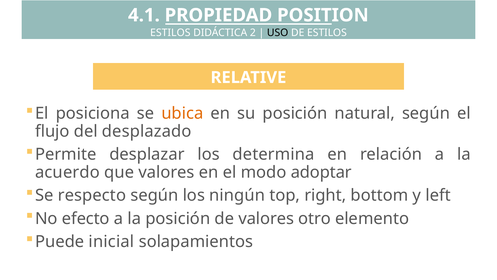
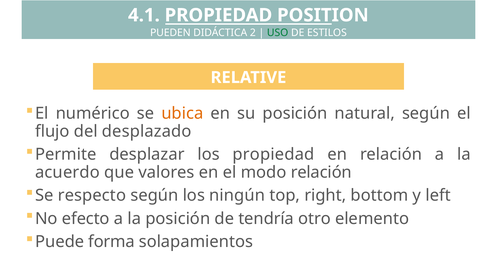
ESTILOS at (170, 33): ESTILOS -> PUEDEN
USO colour: black -> green
posiciona: posiciona -> numérico
los determina: determina -> propiedad
modo adoptar: adoptar -> relación
de valores: valores -> tendría
inicial: inicial -> forma
